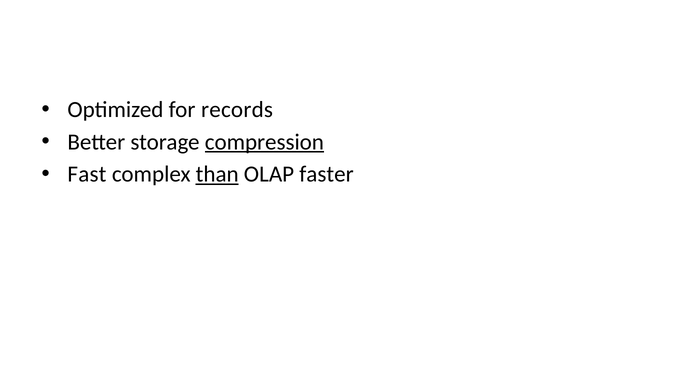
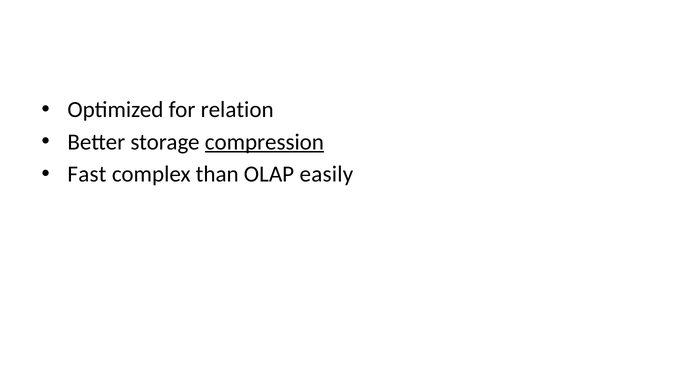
records: records -> relation
than underline: present -> none
faster: faster -> easily
